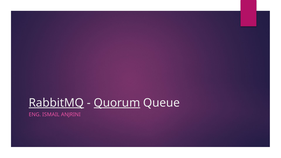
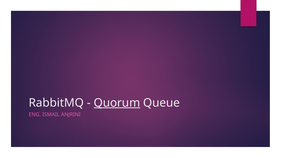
RabbitMQ underline: present -> none
